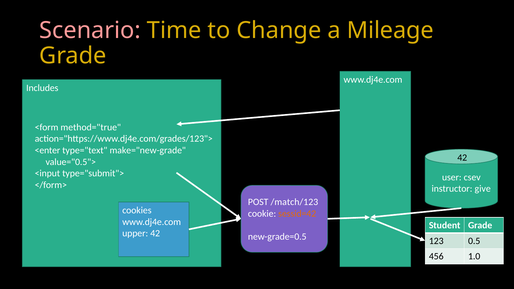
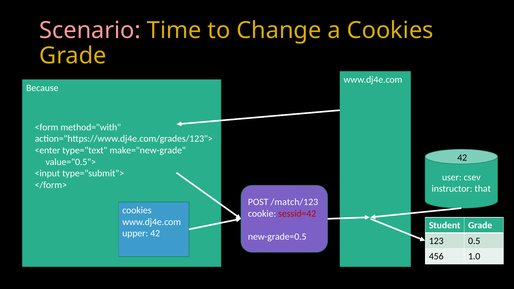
a Mileage: Mileage -> Cookies
Includes: Includes -> Because
method="true: method="true -> method="with
give: give -> that
sessid=42 colour: orange -> red
